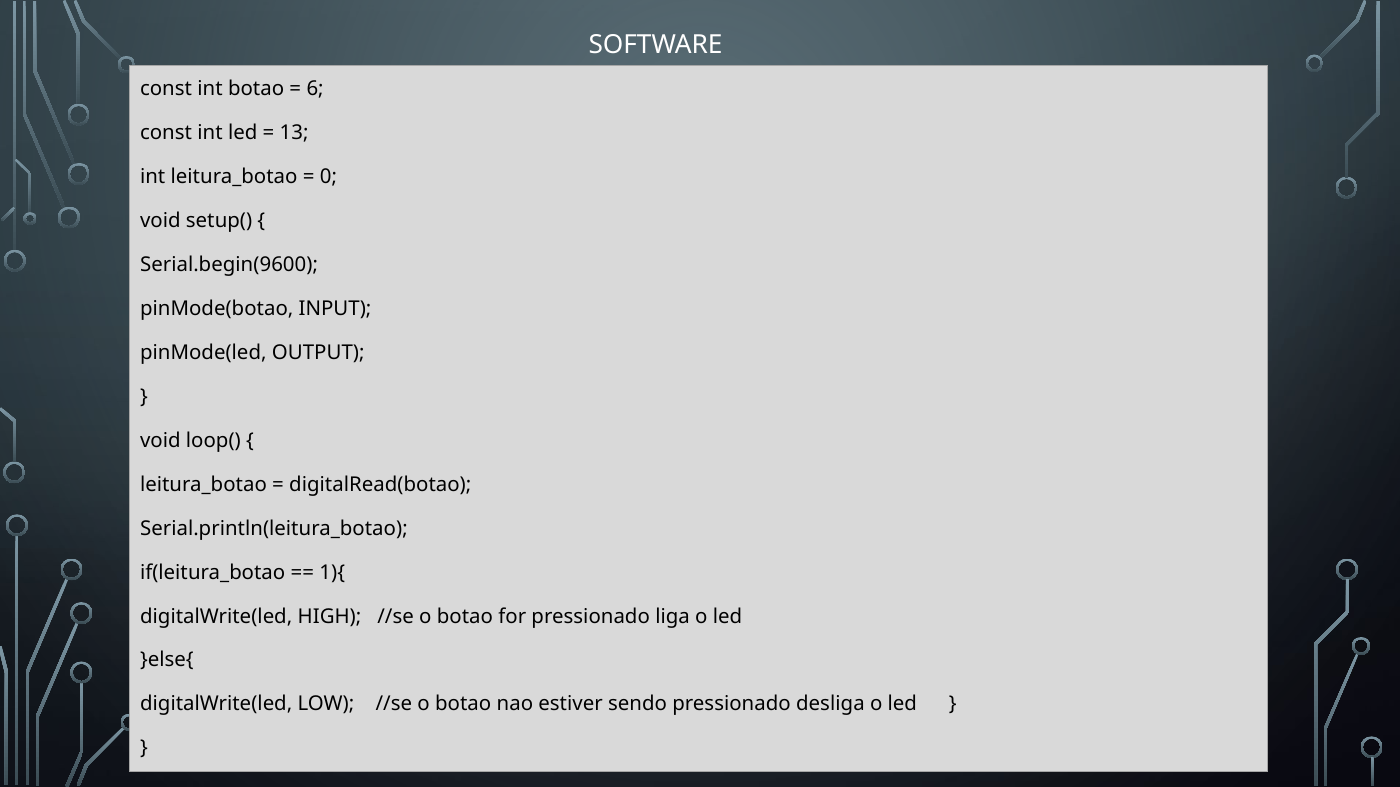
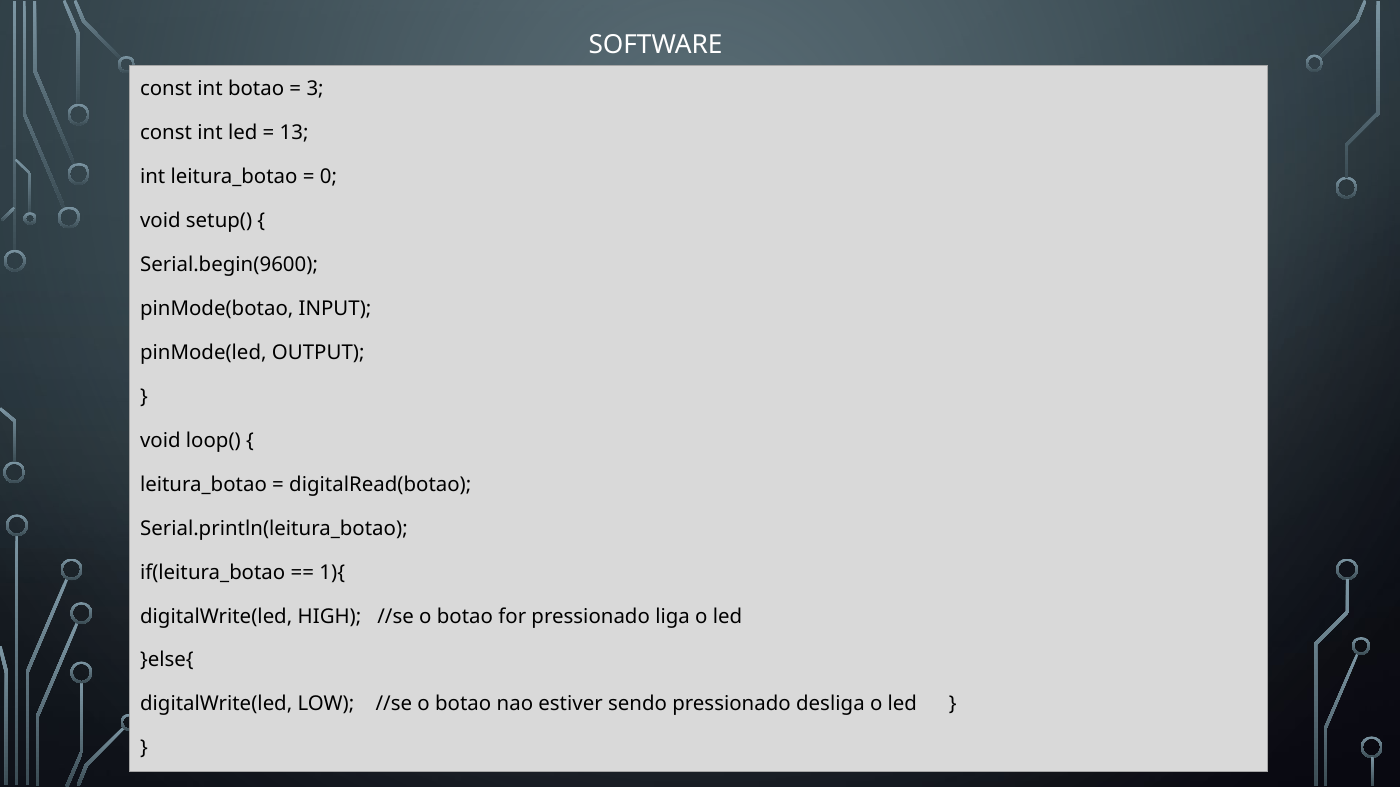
6: 6 -> 3
